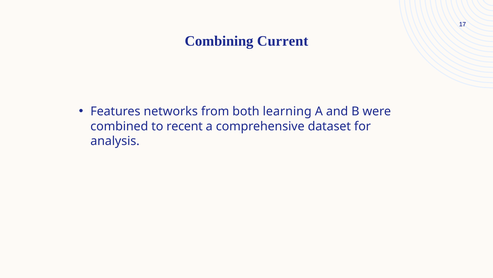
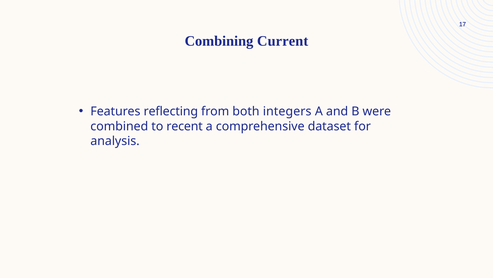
networks: networks -> reflecting
learning: learning -> integers
